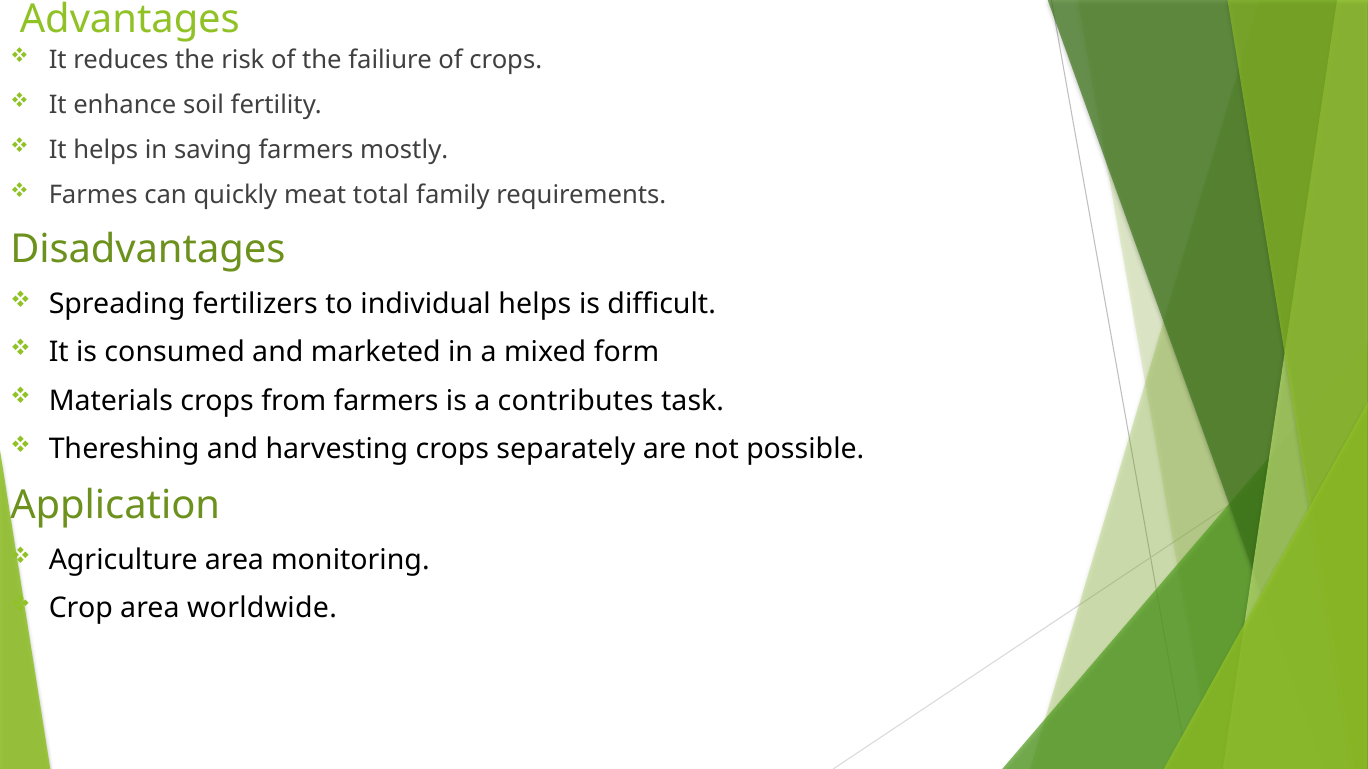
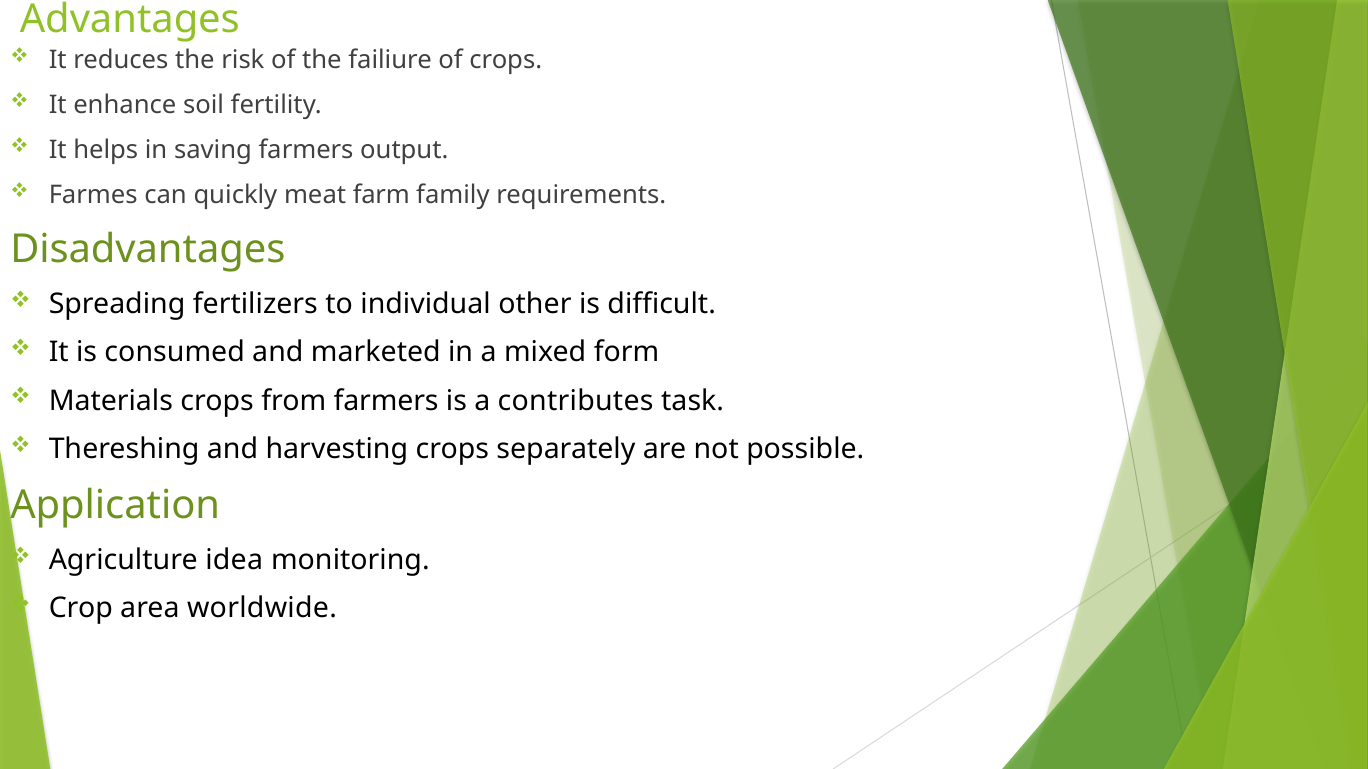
mostly: mostly -> output
total: total -> farm
individual helps: helps -> other
Agriculture area: area -> idea
